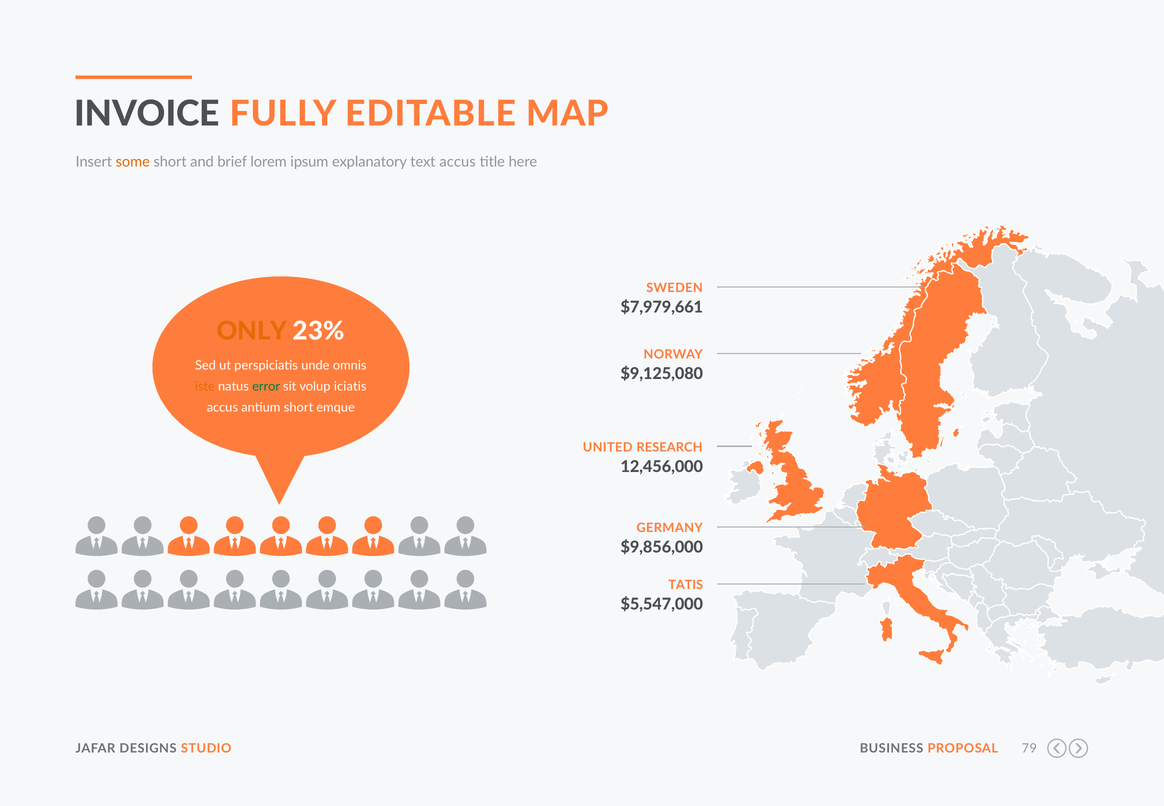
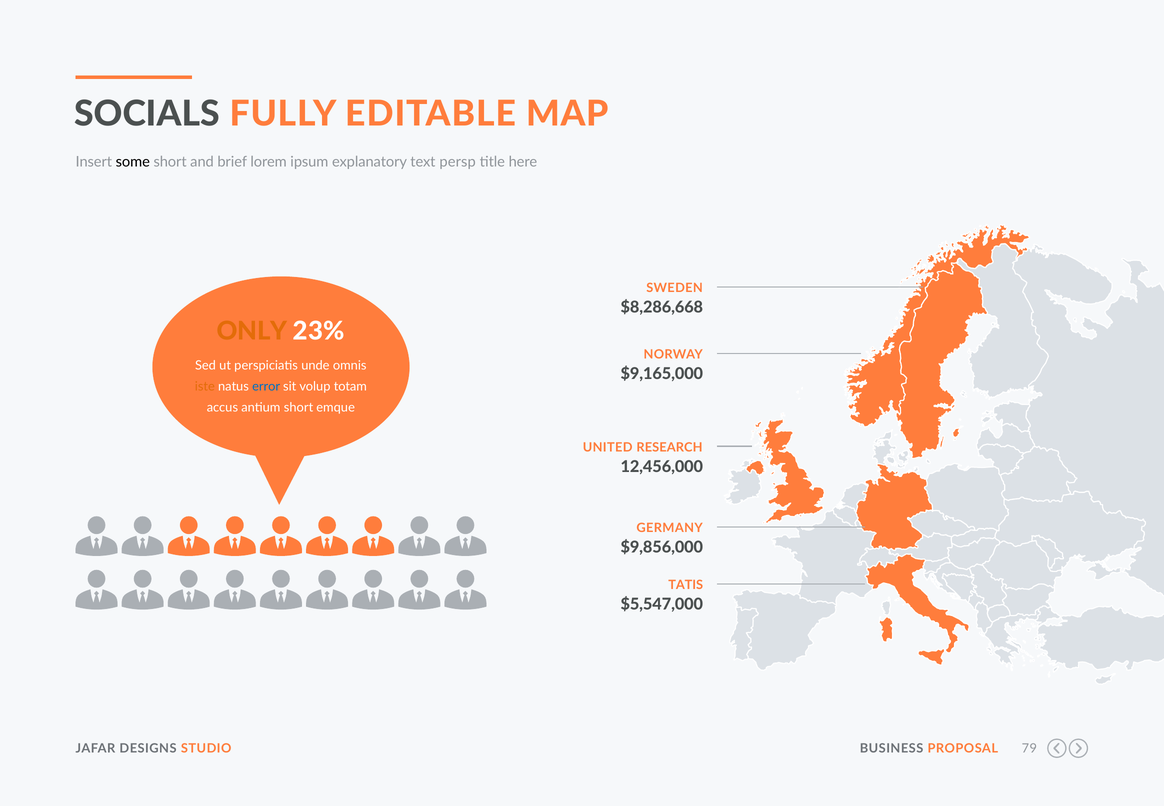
INVOICE: INVOICE -> SOCIALS
some colour: orange -> black
text accus: accus -> persp
$7,979,661: $7,979,661 -> $8,286,668
$9,125,080: $9,125,080 -> $9,165,000
error colour: green -> blue
iciatis: iciatis -> totam
